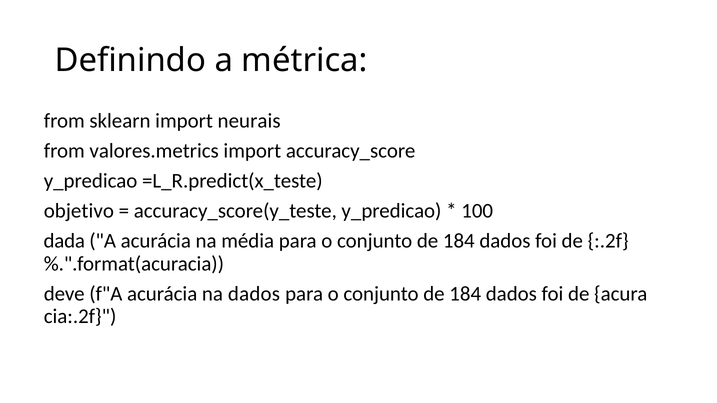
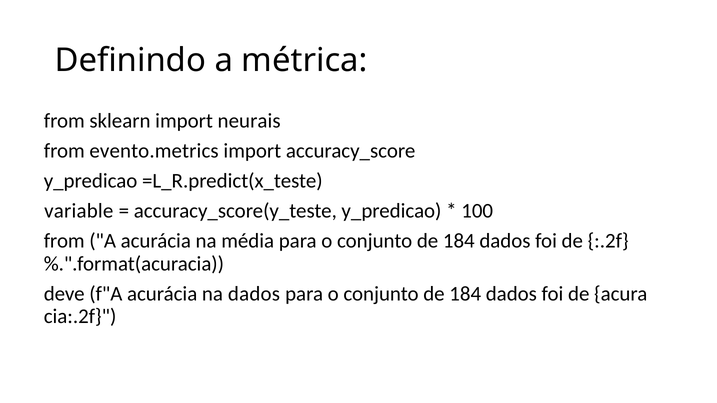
valores.metrics: valores.metrics -> evento.metrics
objetivo: objetivo -> variable
dada at (64, 241): dada -> from
